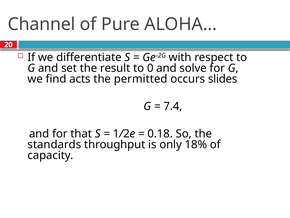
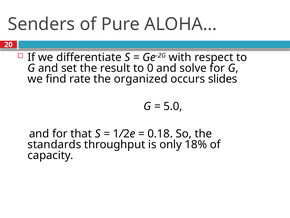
Channel: Channel -> Senders
acts: acts -> rate
permitted: permitted -> organized
7.4: 7.4 -> 5.0
